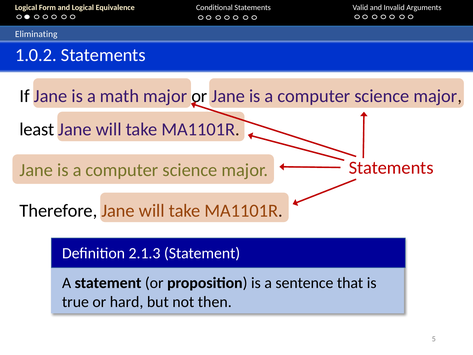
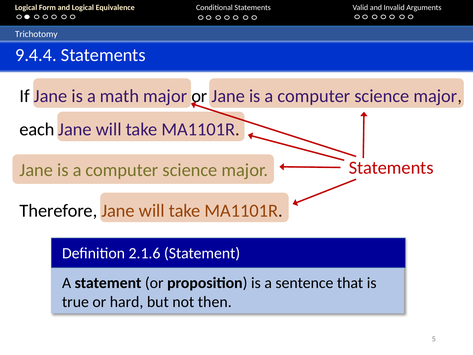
Eliminating: Eliminating -> Trichotomy
1.0.2: 1.0.2 -> 9.4.4
least: least -> each
2.1.3: 2.1.3 -> 2.1.6
